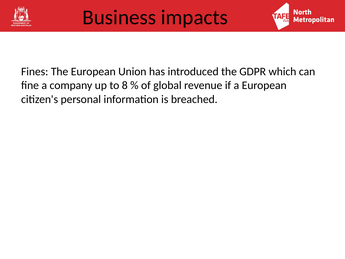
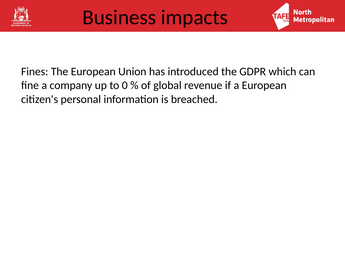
8: 8 -> 0
